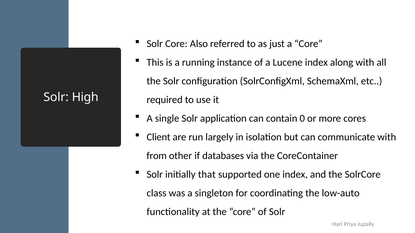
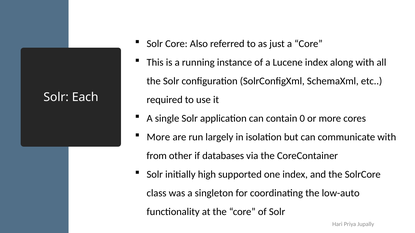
High: High -> Each
Client at (159, 137): Client -> More
that: that -> high
